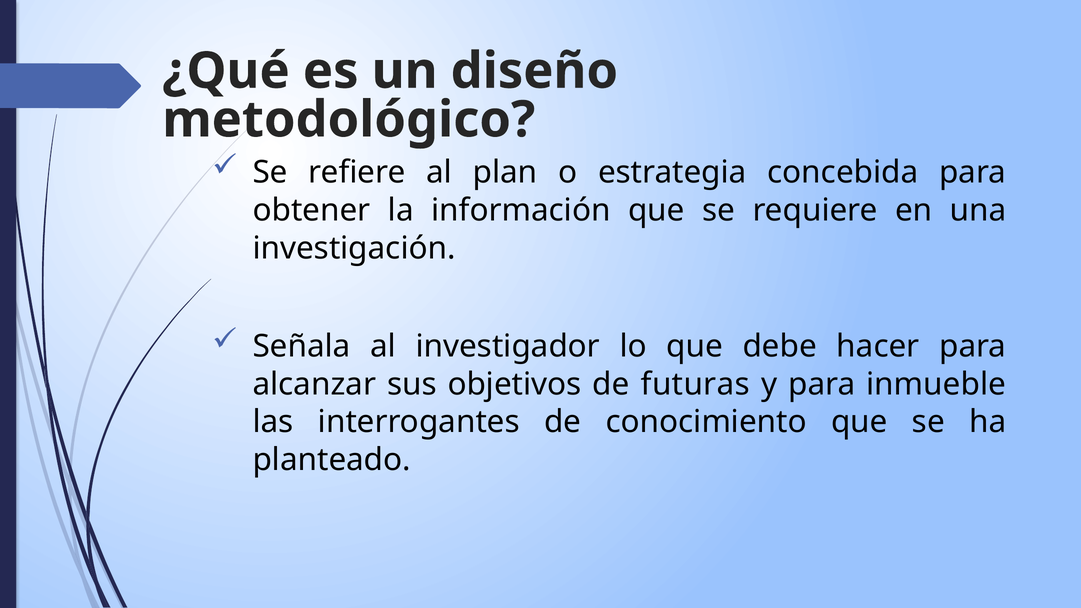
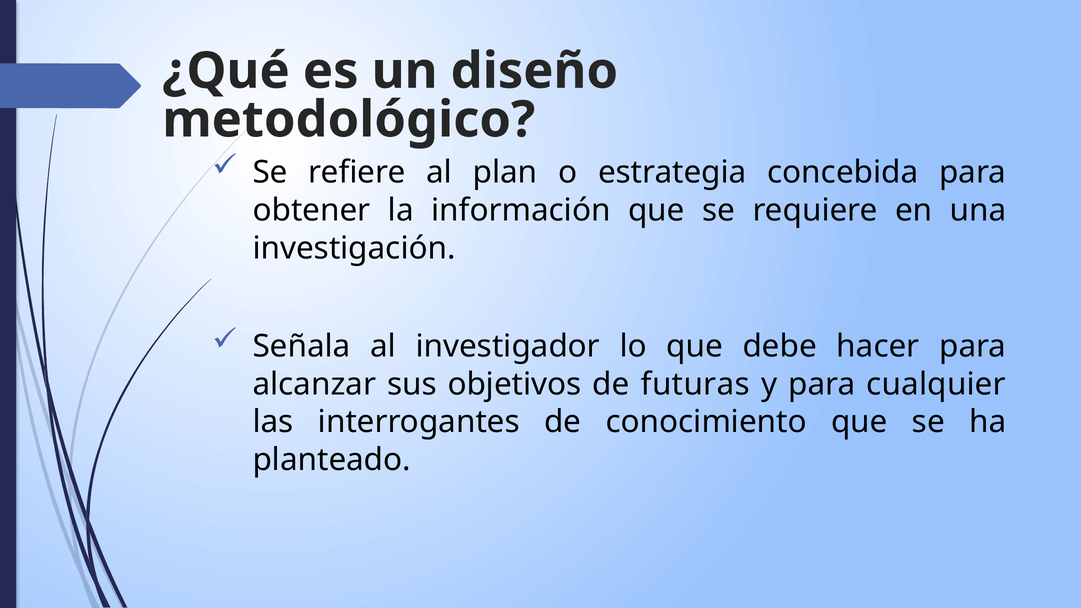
inmueble: inmueble -> cualquier
